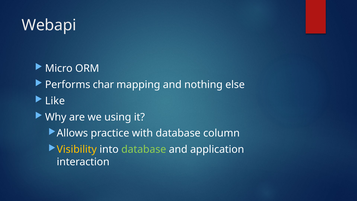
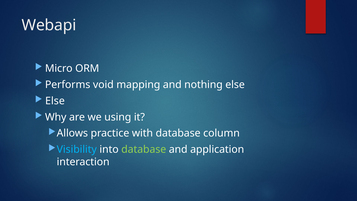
char: char -> void
Like at (55, 101): Like -> Else
Visibility colour: yellow -> light blue
